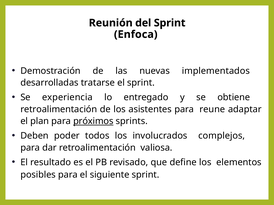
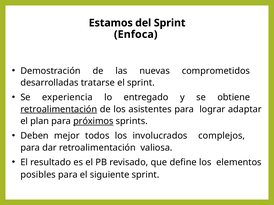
Reunión: Reunión -> Estamos
implementados: implementados -> comprometidos
retroalimentación at (59, 110) underline: none -> present
reune: reune -> lograr
poder: poder -> mejor
